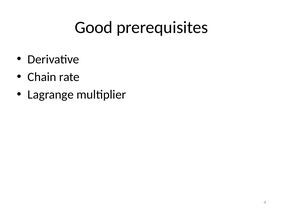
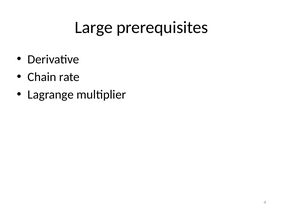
Good: Good -> Large
